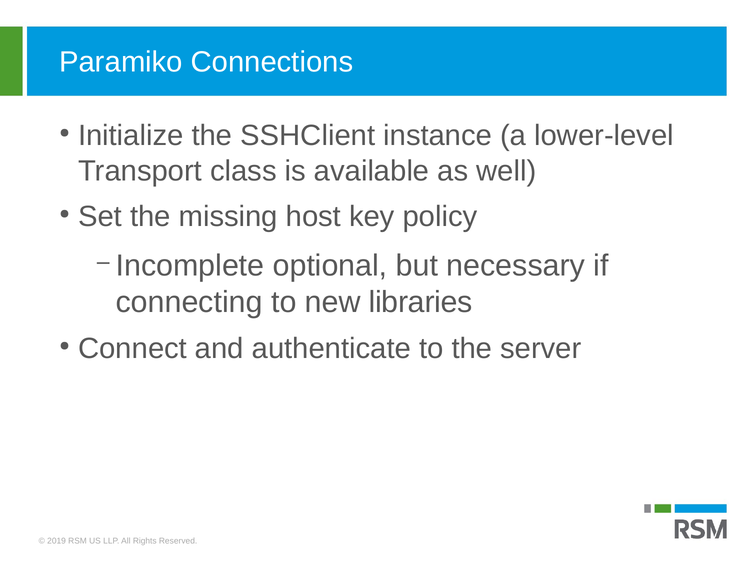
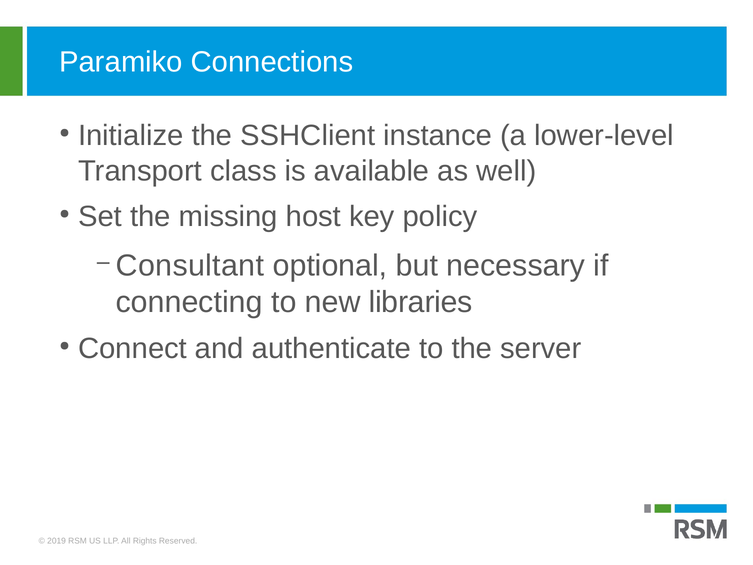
Incomplete: Incomplete -> Consultant
